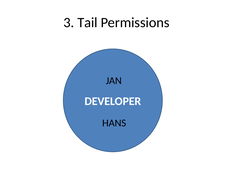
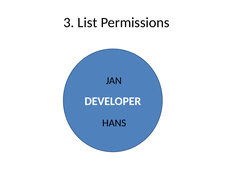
Tail: Tail -> List
